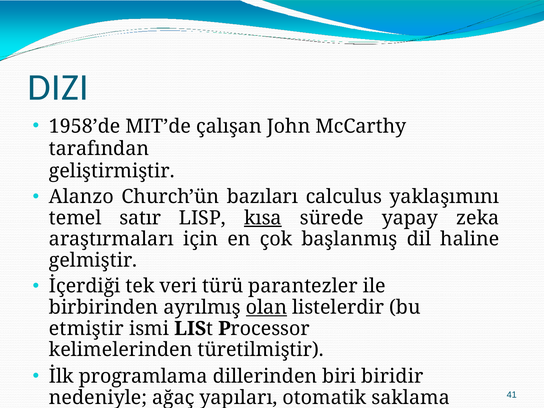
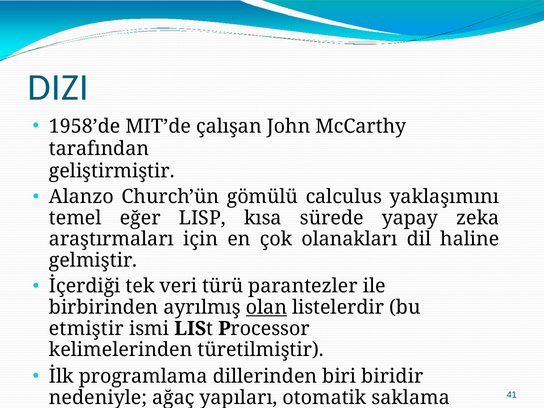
bazıları: bazıları -> gömülü
satır: satır -> eğer
kısa underline: present -> none
başlanmış: başlanmış -> olanakları
